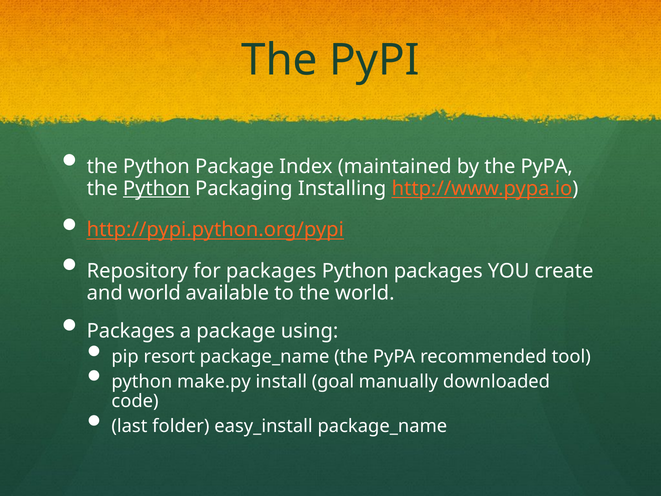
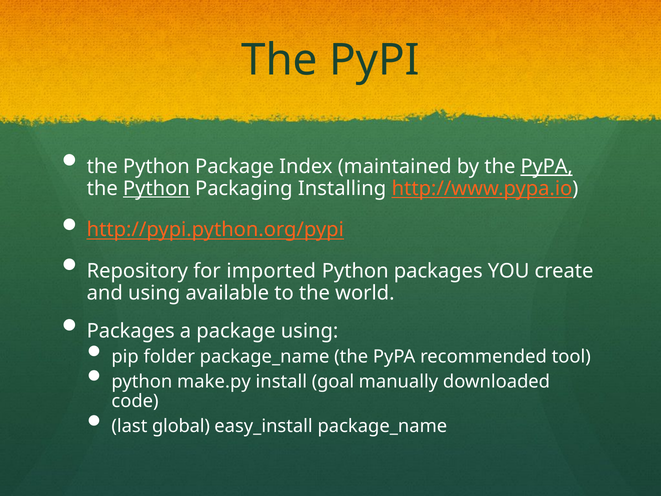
PyPA at (547, 167) underline: none -> present
for packages: packages -> imported
and world: world -> using
resort: resort -> folder
folder: folder -> global
